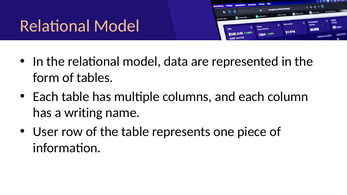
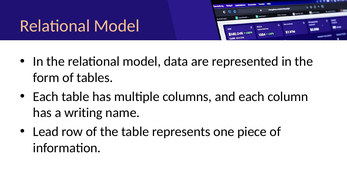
User: User -> Lead
